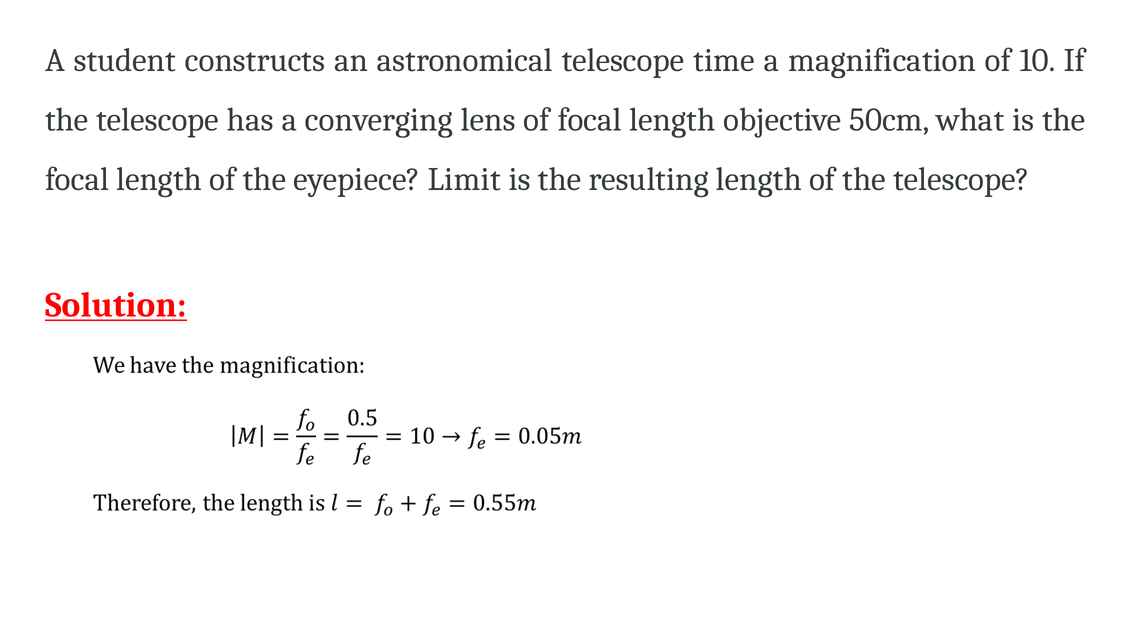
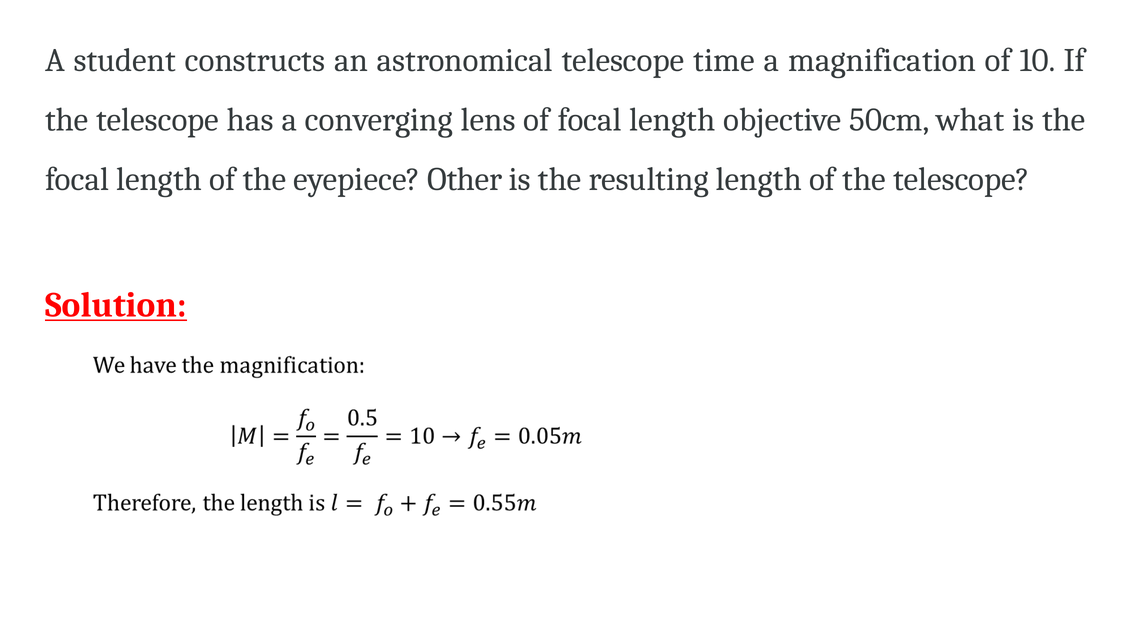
Limit: Limit -> Other
